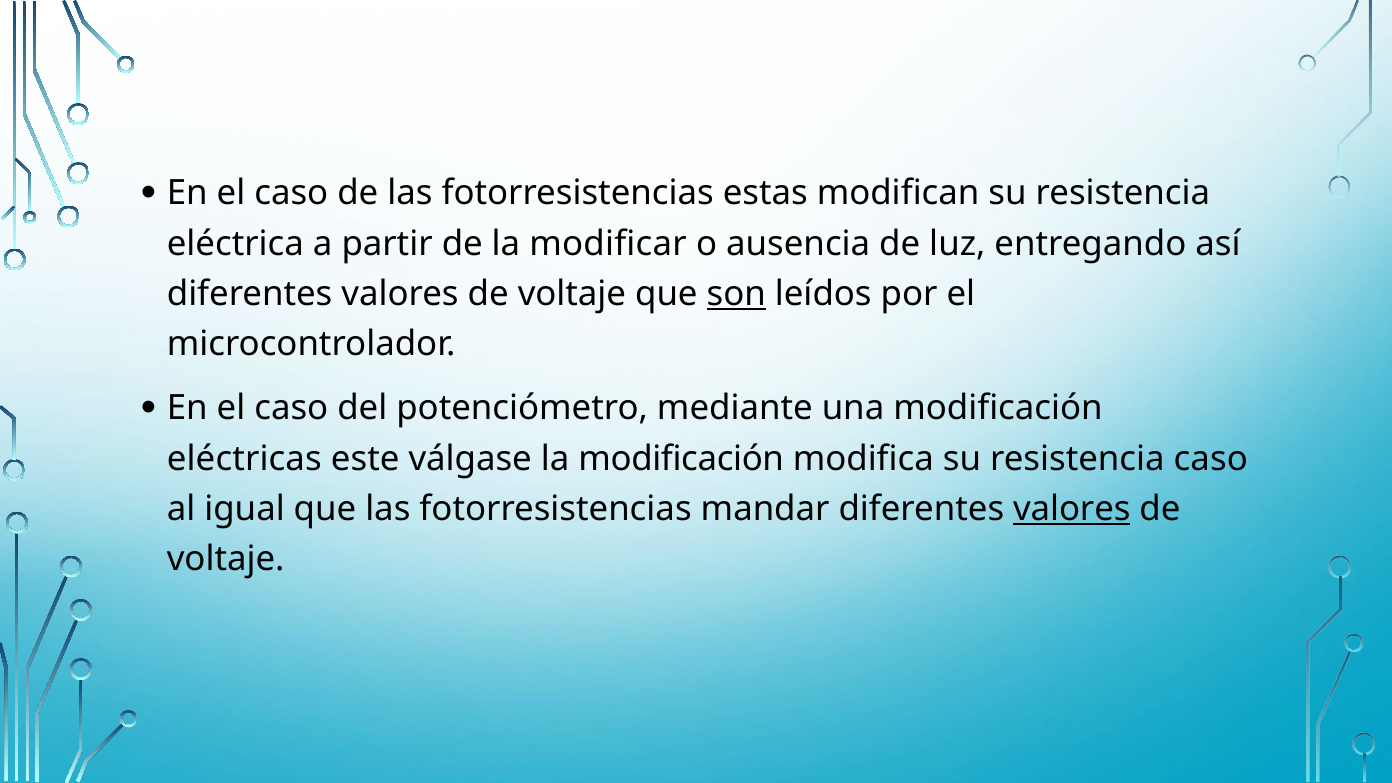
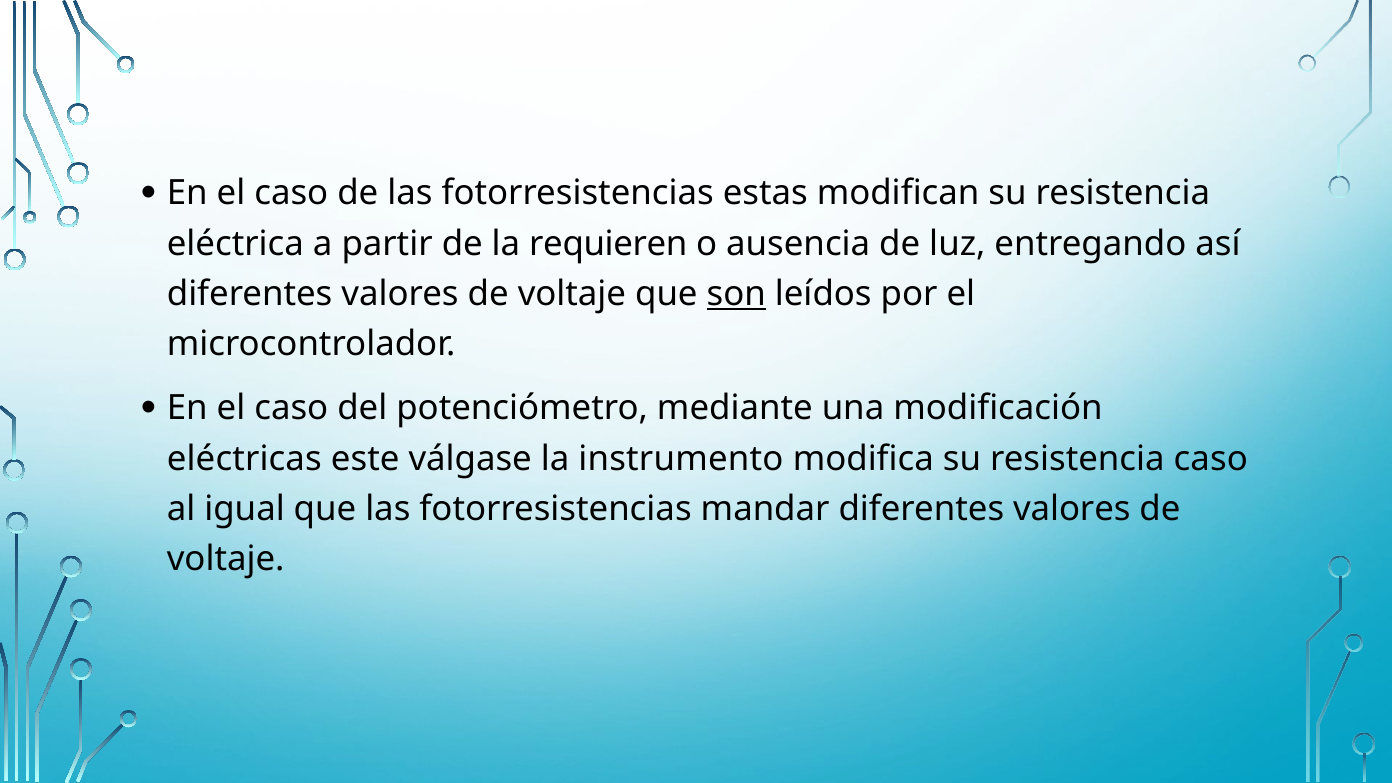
modificar: modificar -> requieren
la modificación: modificación -> instrumento
valores at (1072, 509) underline: present -> none
